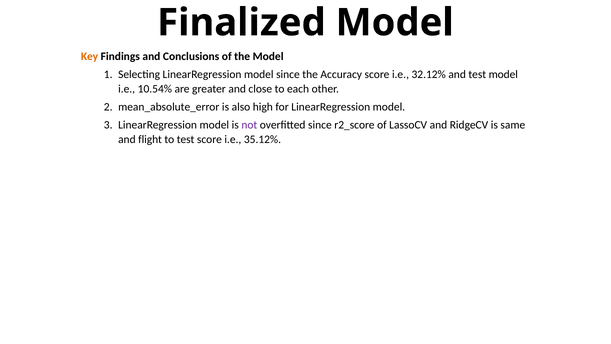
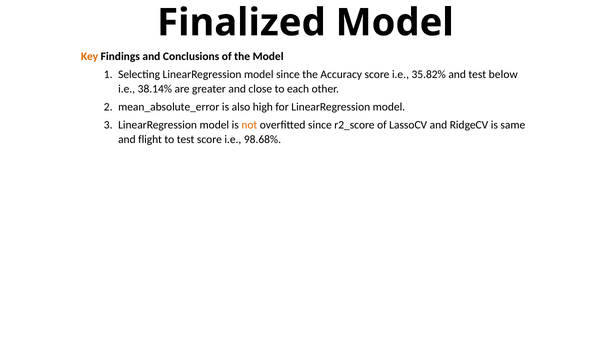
32.12%: 32.12% -> 35.82%
test model: model -> below
10.54%: 10.54% -> 38.14%
not colour: purple -> orange
35.12%: 35.12% -> 98.68%
